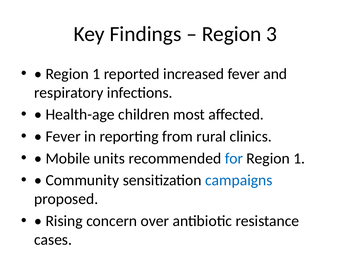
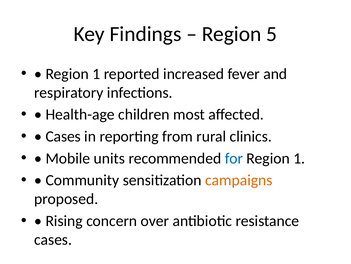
3: 3 -> 5
Fever at (63, 136): Fever -> Cases
campaigns colour: blue -> orange
